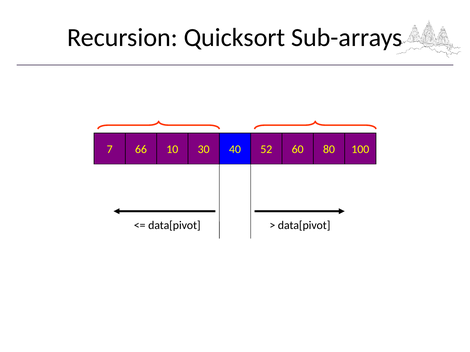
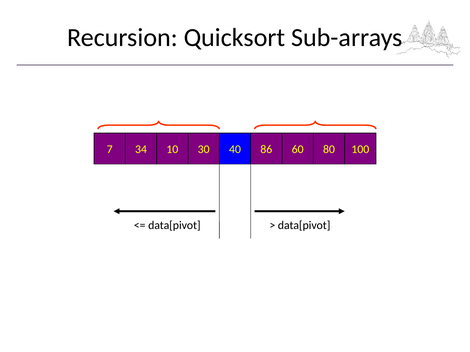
66: 66 -> 34
52: 52 -> 86
